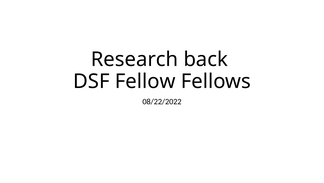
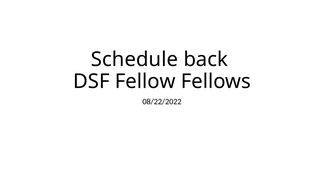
Research: Research -> Schedule
